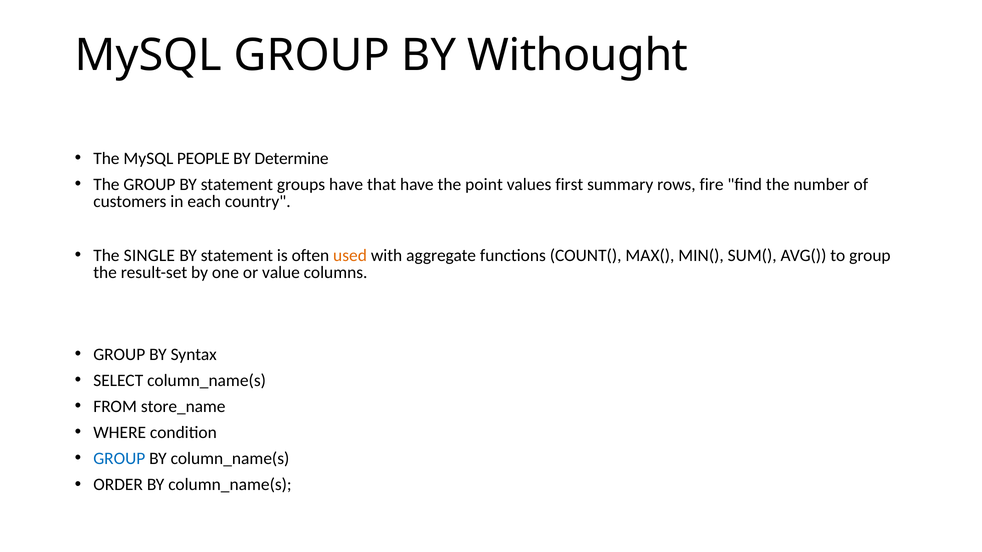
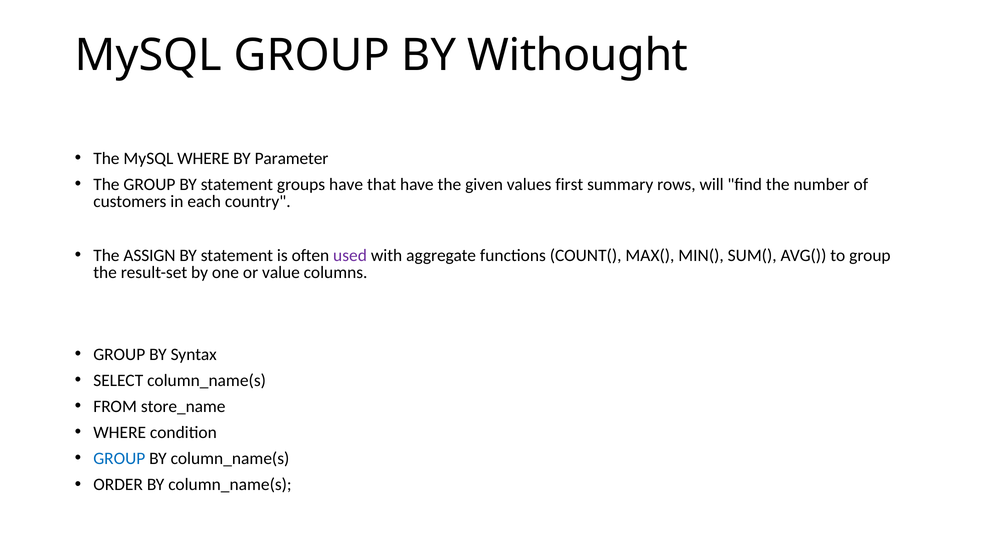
MySQL PEOPLE: PEOPLE -> WHERE
Determine: Determine -> Parameter
point: point -> given
fire: fire -> will
SINGLE: SINGLE -> ASSIGN
used colour: orange -> purple
